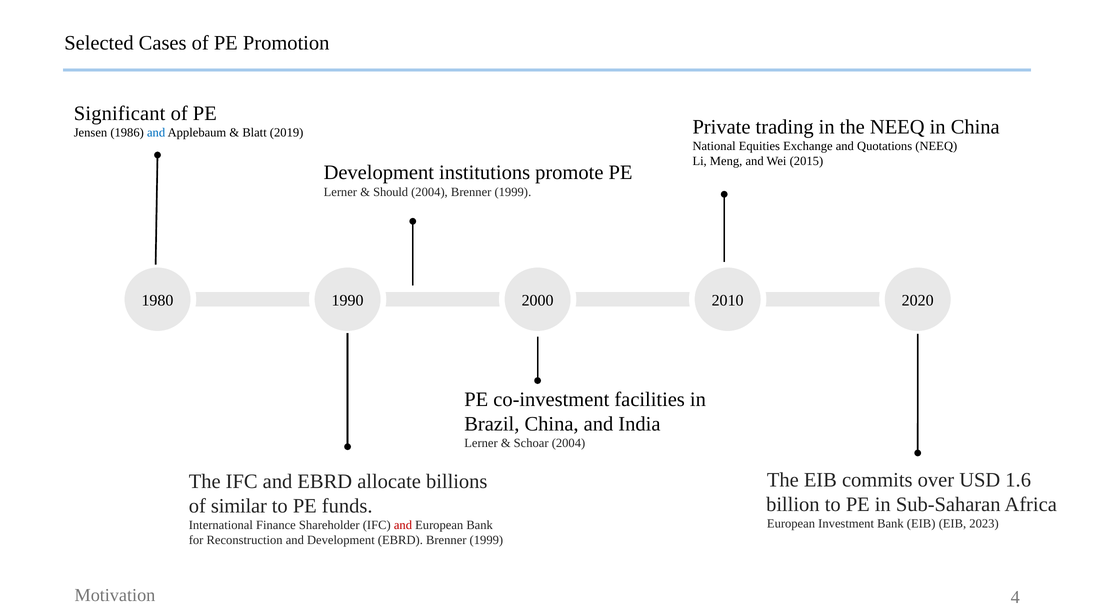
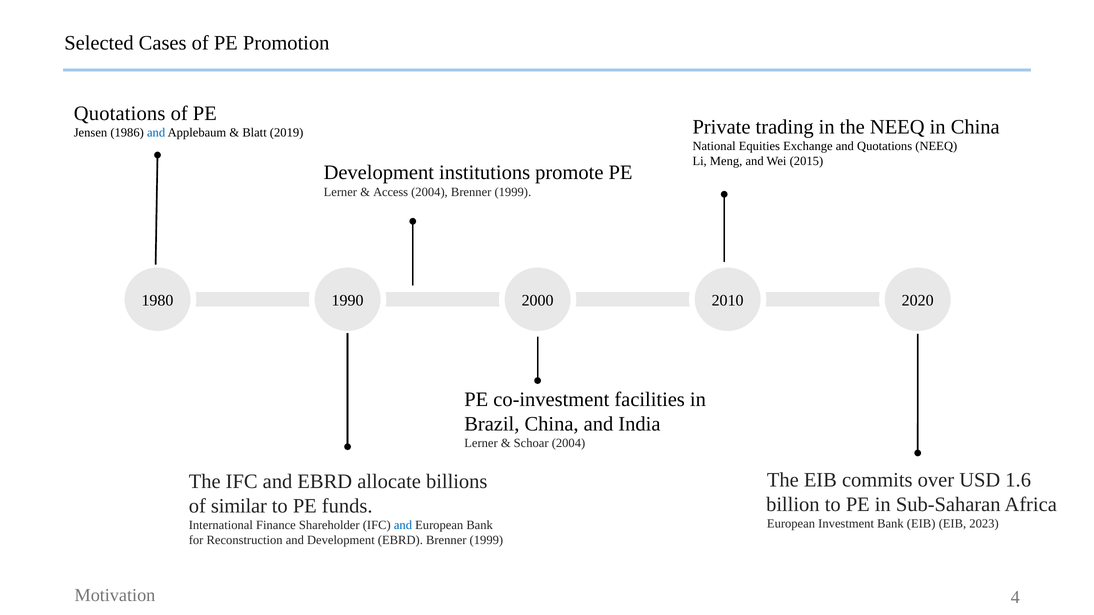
Significant at (120, 114): Significant -> Quotations
Should: Should -> Access
and at (403, 526) colour: red -> blue
